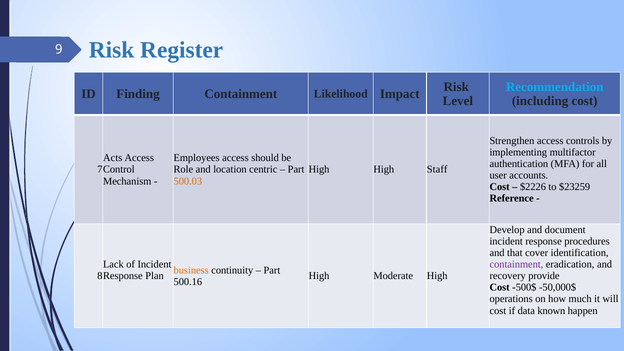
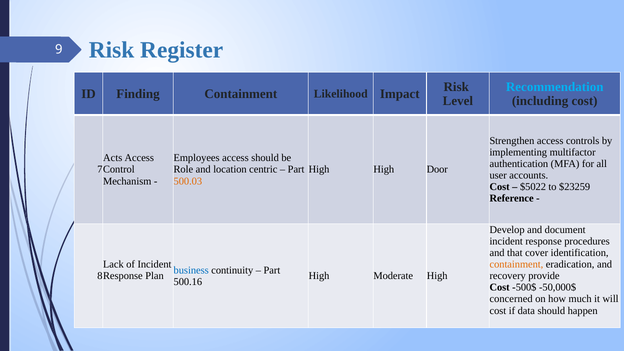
Staff: Staff -> Door
$2226: $2226 -> $5022
containment at (516, 264) colour: purple -> orange
business colour: orange -> blue
operations: operations -> concerned
data known: known -> should
